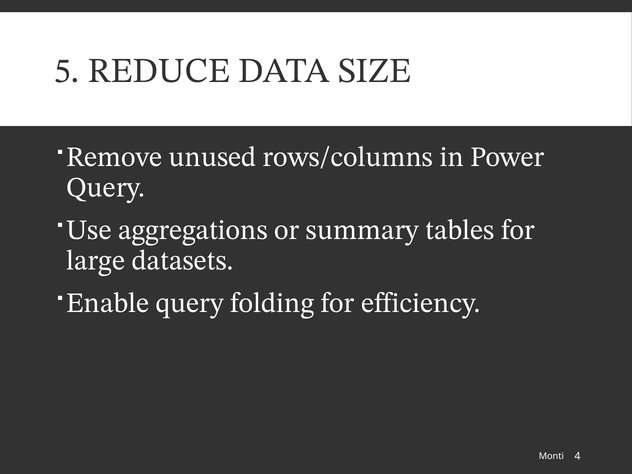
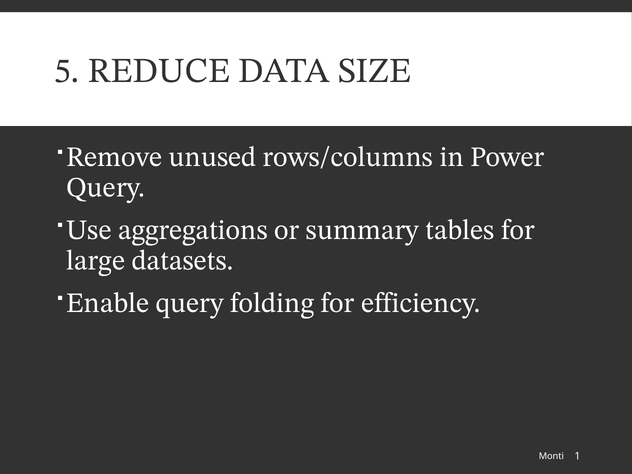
4: 4 -> 1
